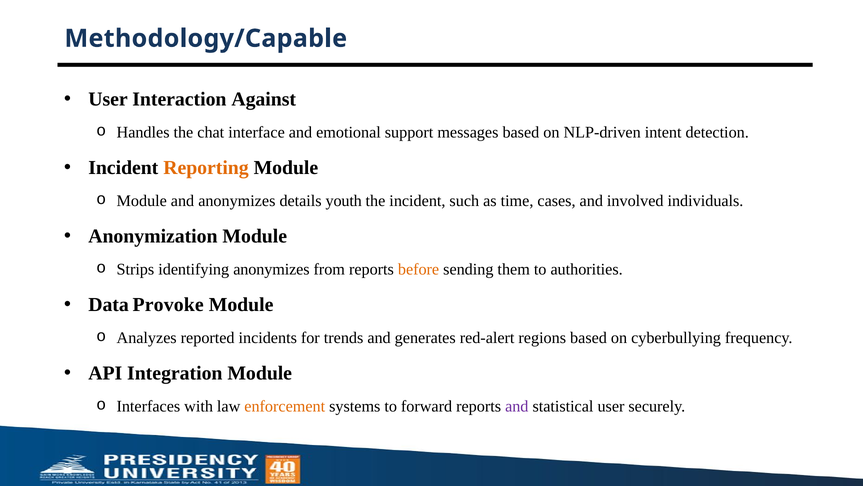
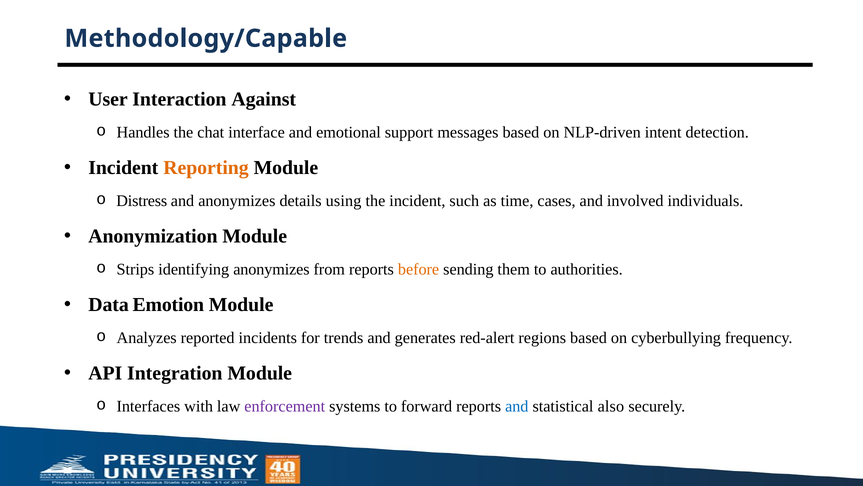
Module at (142, 201): Module -> Distress
youth: youth -> using
Provoke: Provoke -> Emotion
enforcement colour: orange -> purple
and at (517, 406) colour: purple -> blue
statistical user: user -> also
